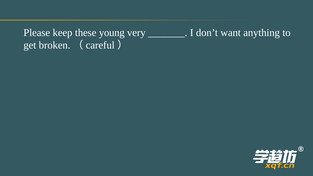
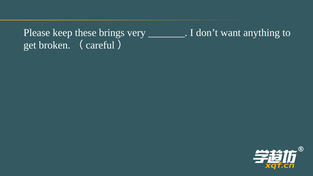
young: young -> brings
